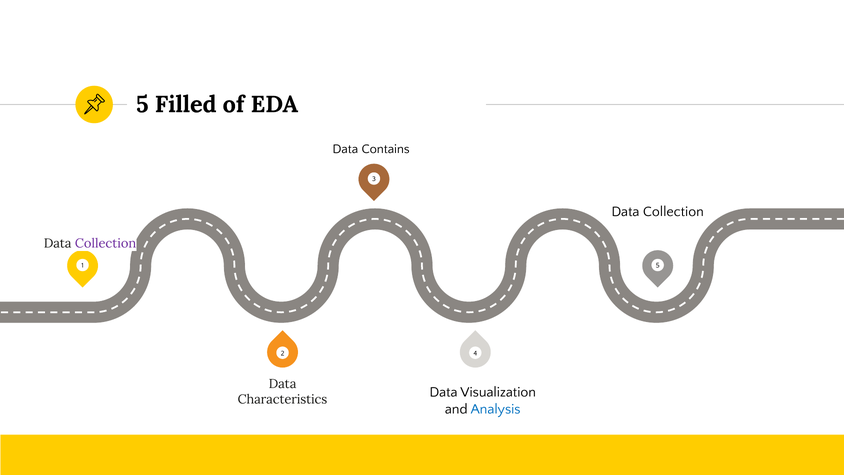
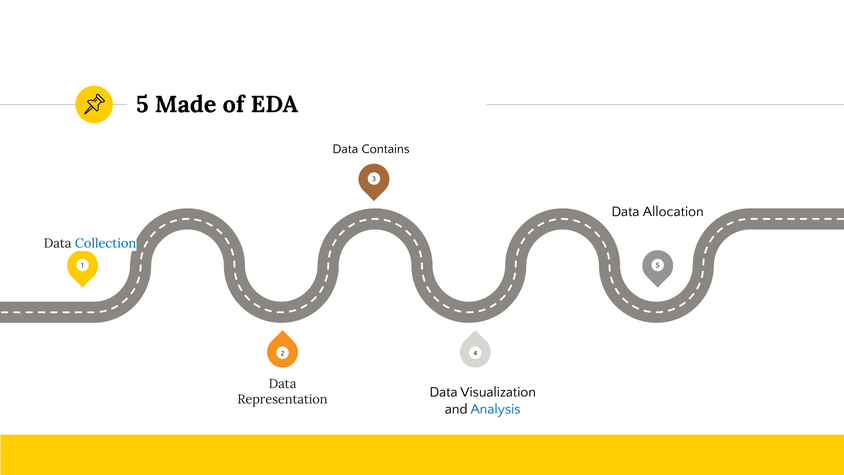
Filled: Filled -> Made
Collection at (673, 211): Collection -> Allocation
Collection at (106, 243) colour: purple -> blue
Characteristics: Characteristics -> Representation
